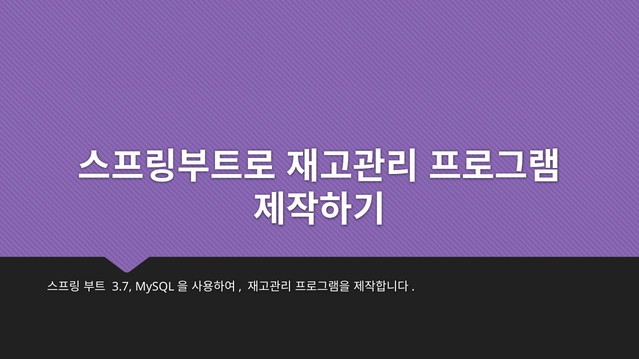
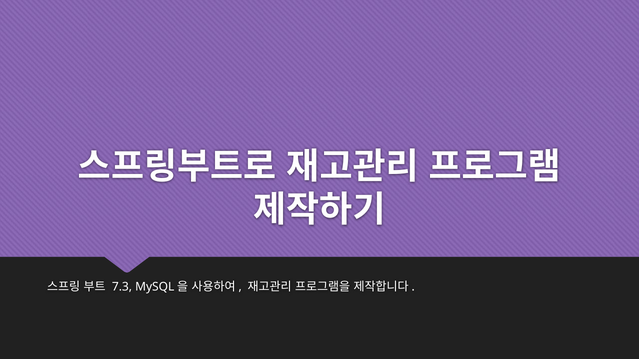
3.7: 3.7 -> 7.3
